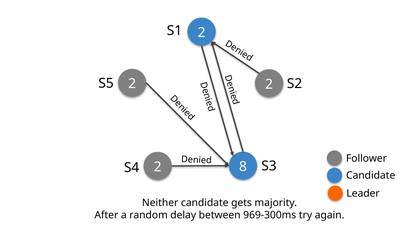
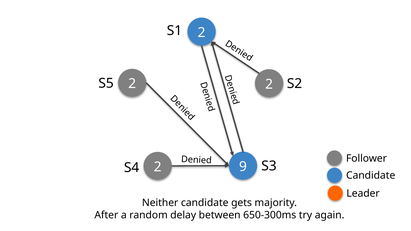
8: 8 -> 9
969-300ms: 969-300ms -> 650-300ms
